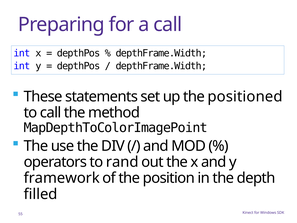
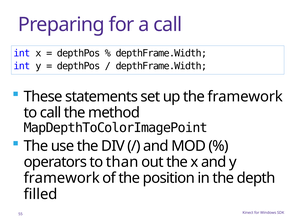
the positioned: positioned -> framework
rand: rand -> than
